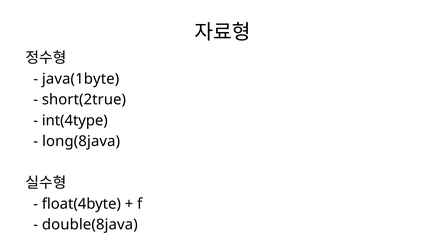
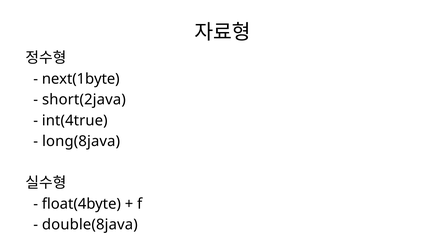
java(1byte: java(1byte -> next(1byte
short(2true: short(2true -> short(2java
int(4type: int(4type -> int(4true
